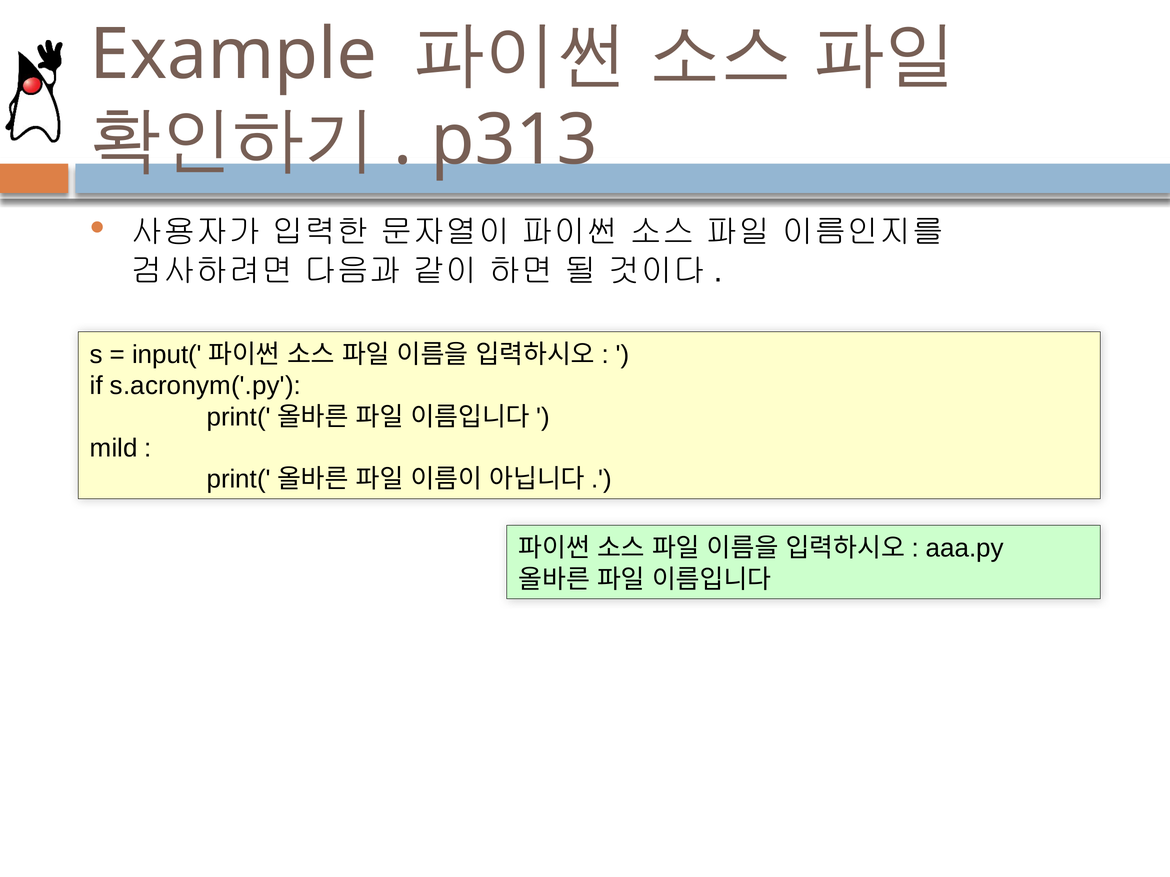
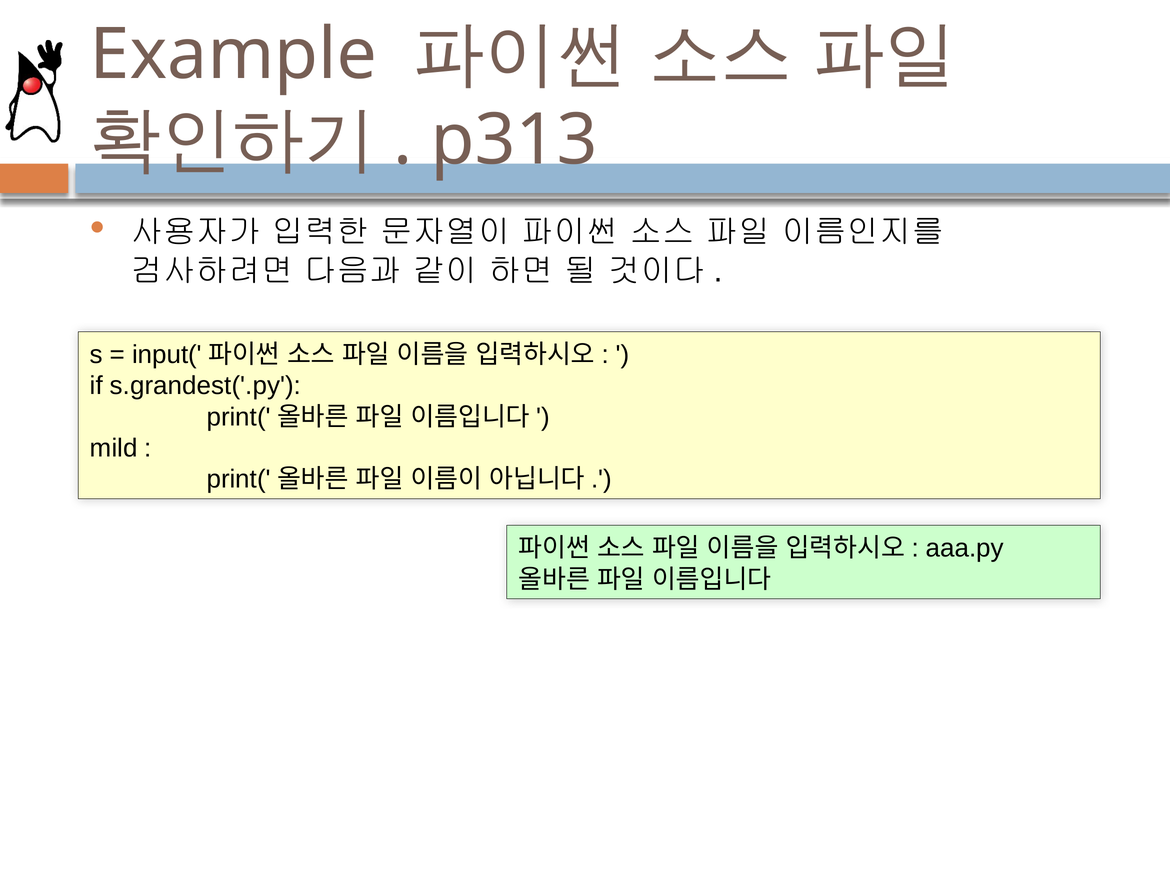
s.acronym('.py: s.acronym('.py -> s.grandest('.py
